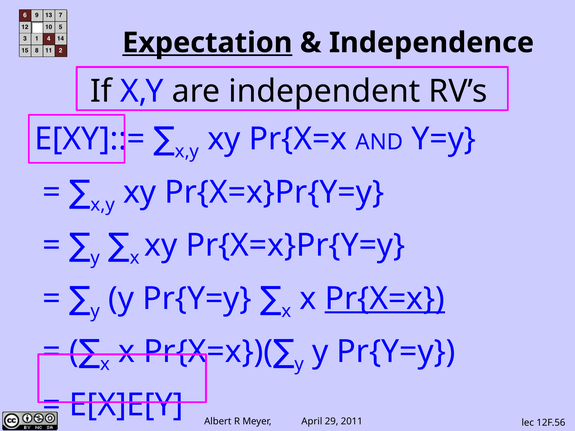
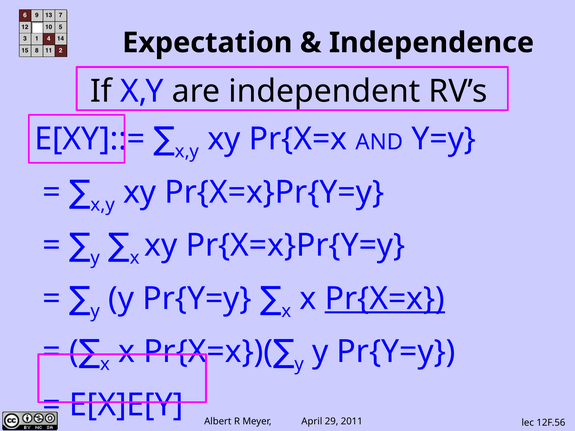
Expectation underline: present -> none
